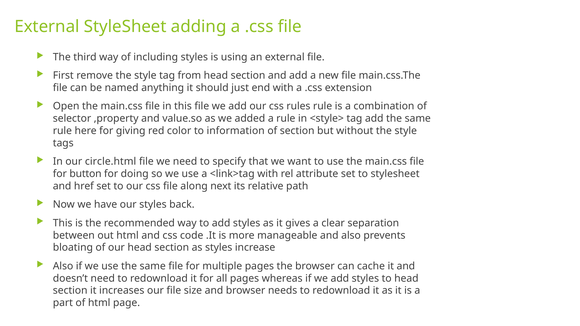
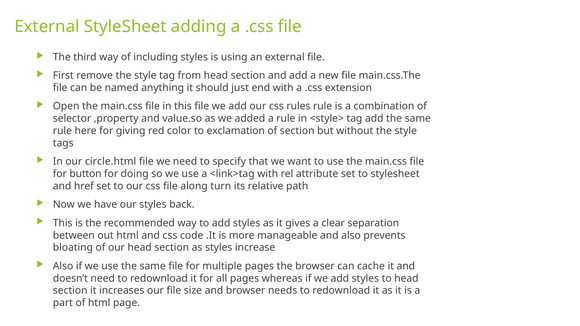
information: information -> exclamation
next: next -> turn
